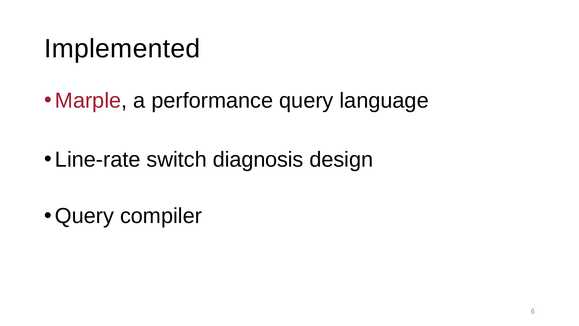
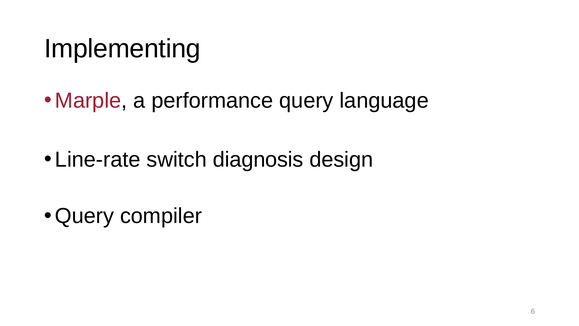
Implemented: Implemented -> Implementing
